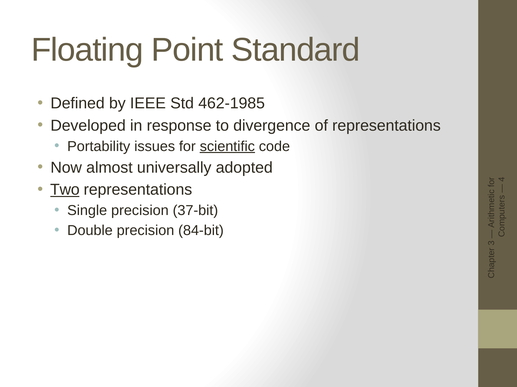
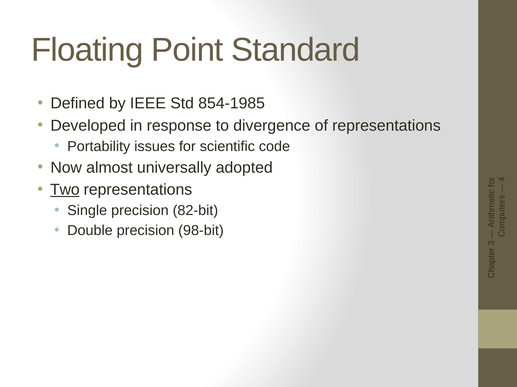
462-1985: 462-1985 -> 854-1985
scientific underline: present -> none
37-bit: 37-bit -> 82-bit
84-bit: 84-bit -> 98-bit
